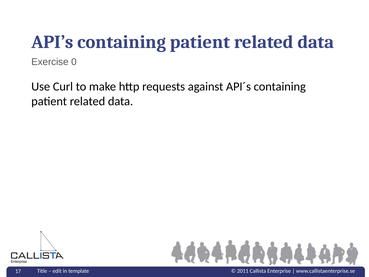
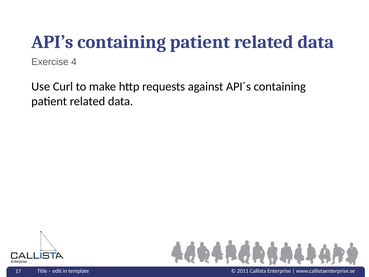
0: 0 -> 4
